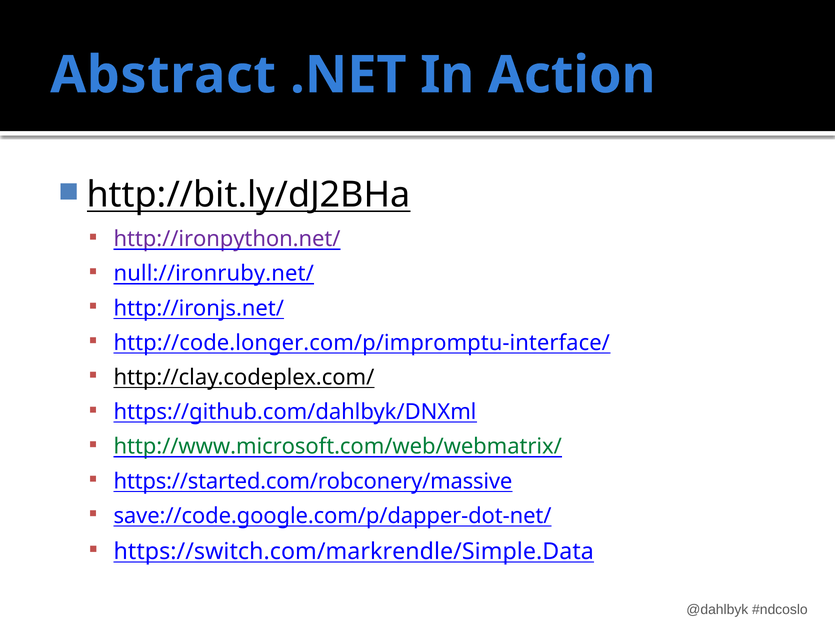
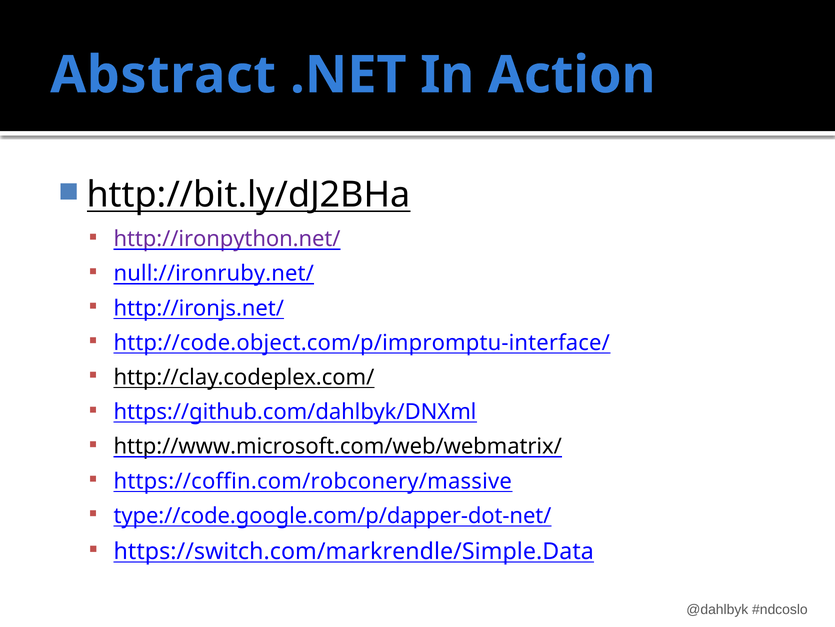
http://code.longer.com/p/impromptu-interface/: http://code.longer.com/p/impromptu-interface/ -> http://code.object.com/p/impromptu-interface/
http://www.microsoft.com/web/webmatrix/ colour: green -> black
https://started.com/robconery/massive: https://started.com/robconery/massive -> https://coffin.com/robconery/massive
save://code.google.com/p/dapper-dot-net/: save://code.google.com/p/dapper-dot-net/ -> type://code.google.com/p/dapper-dot-net/
